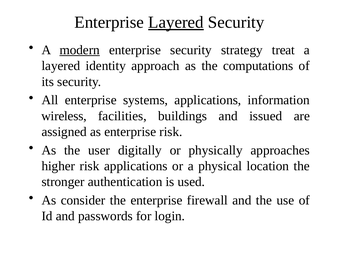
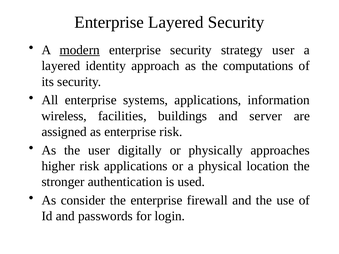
Layered at (176, 22) underline: present -> none
strategy treat: treat -> user
issued: issued -> server
